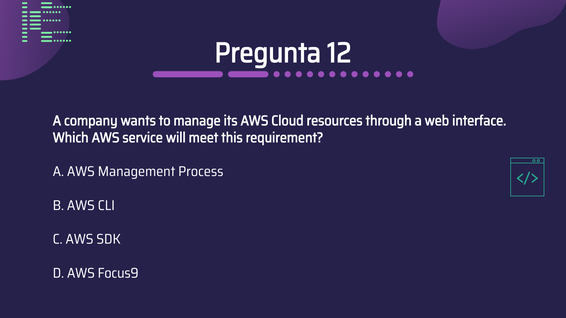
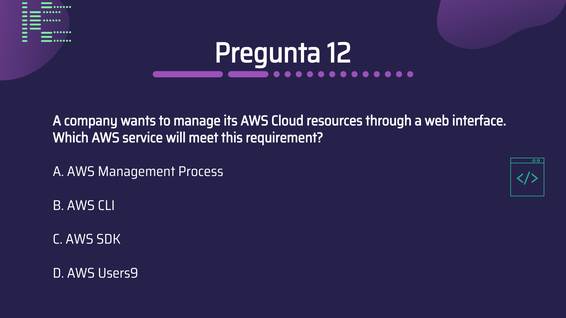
Focus9: Focus9 -> Users9
